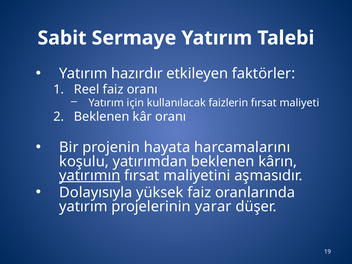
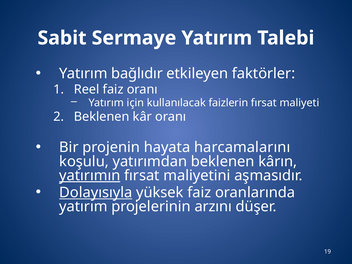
hazırdır: hazırdır -> bağlıdır
Dolayısıyla underline: none -> present
yarar: yarar -> arzını
